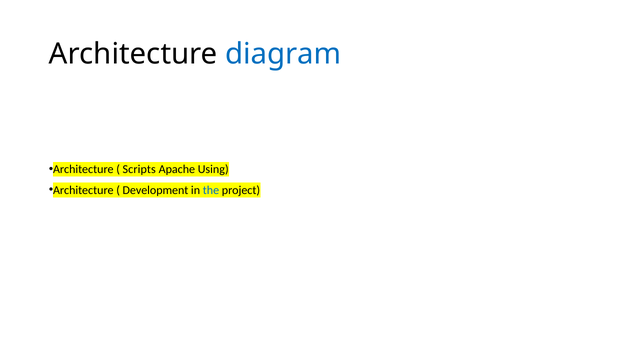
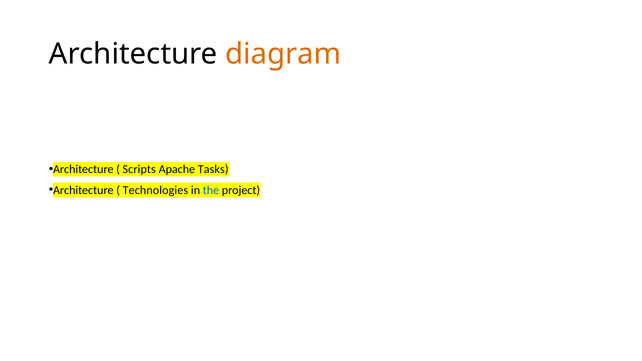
diagram colour: blue -> orange
Using: Using -> Tasks
Development: Development -> Technologies
